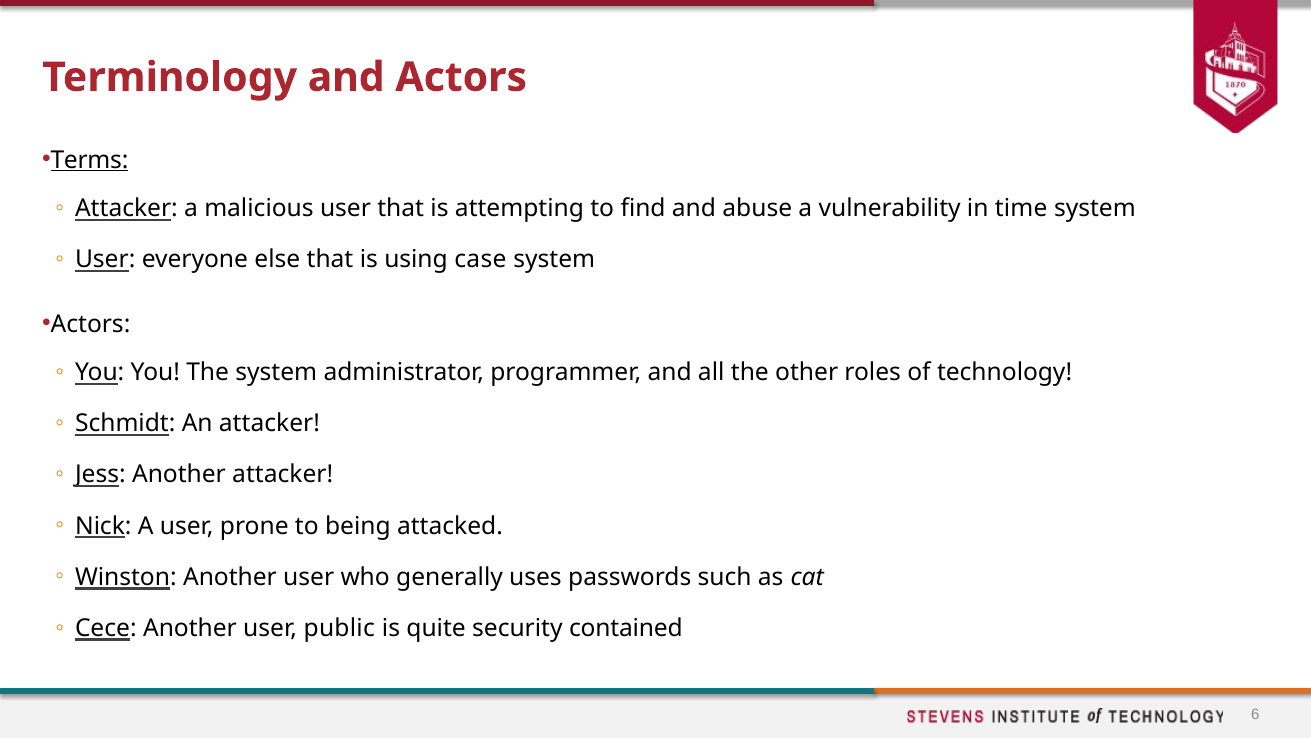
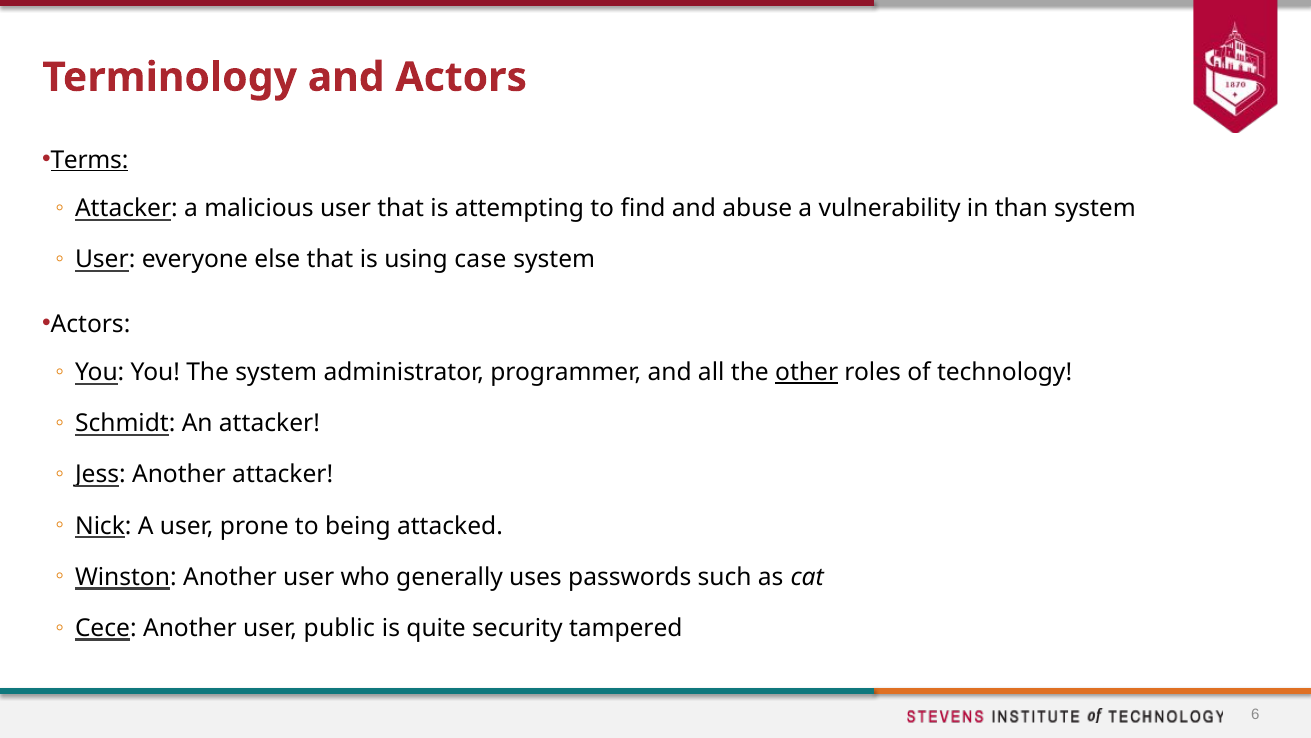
time: time -> than
other underline: none -> present
contained: contained -> tampered
